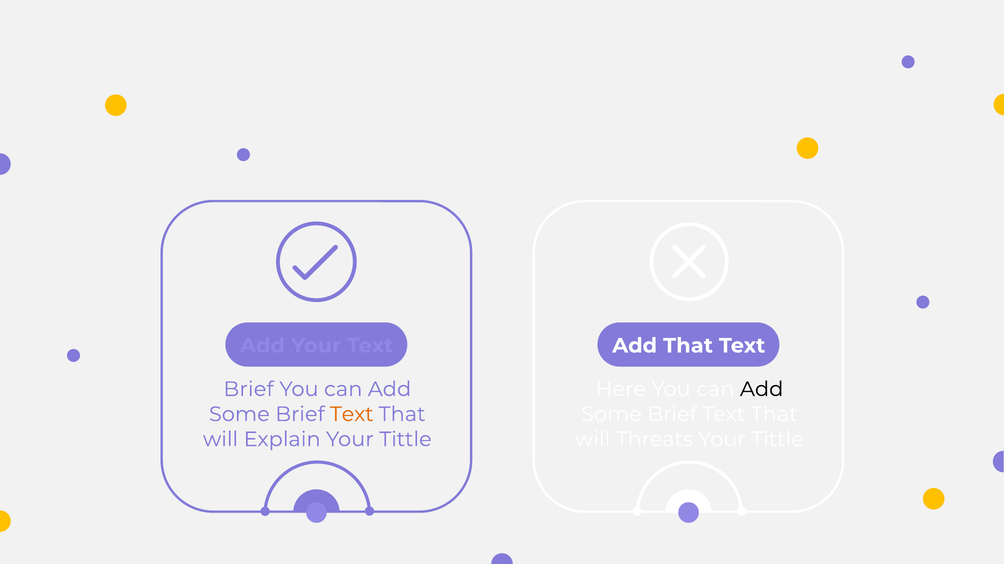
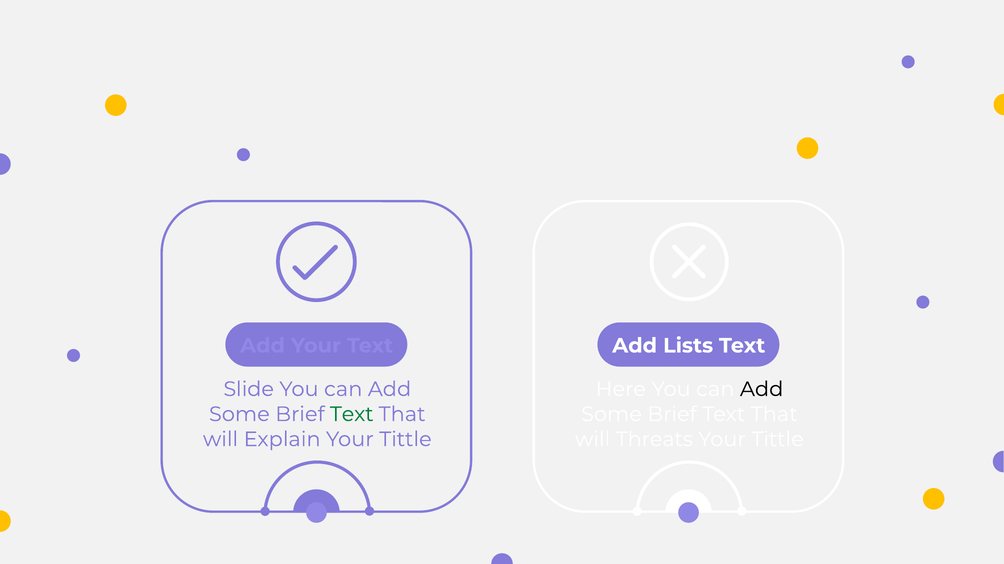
Add That: That -> Lists
Brief at (249, 390): Brief -> Slide
Text at (352, 415) colour: orange -> green
